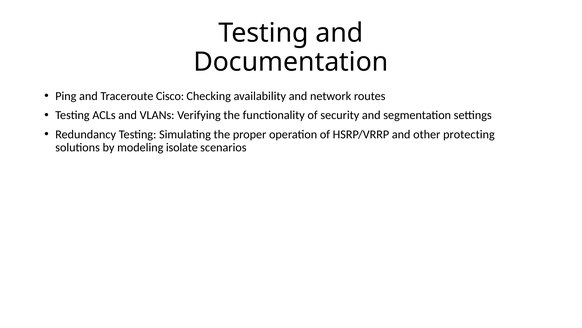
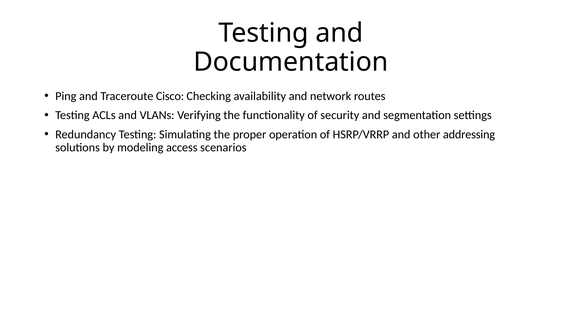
protecting: protecting -> addressing
isolate: isolate -> access
